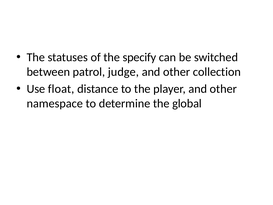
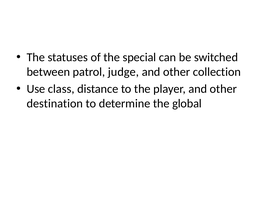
specify: specify -> special
float: float -> class
namespace: namespace -> destination
